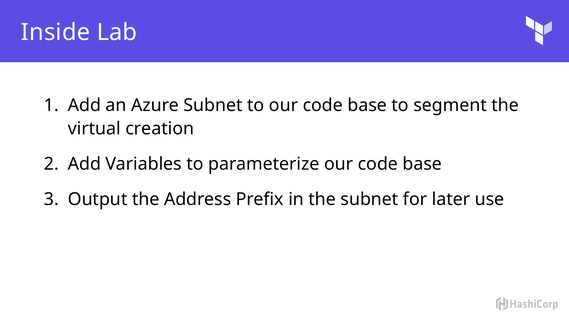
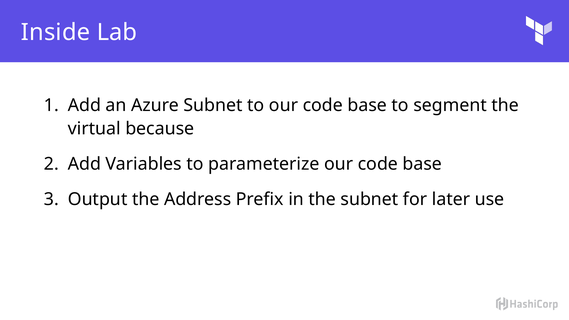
creation: creation -> because
